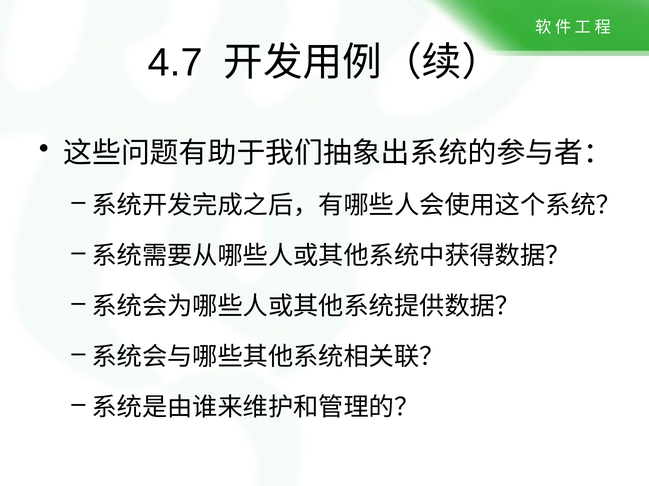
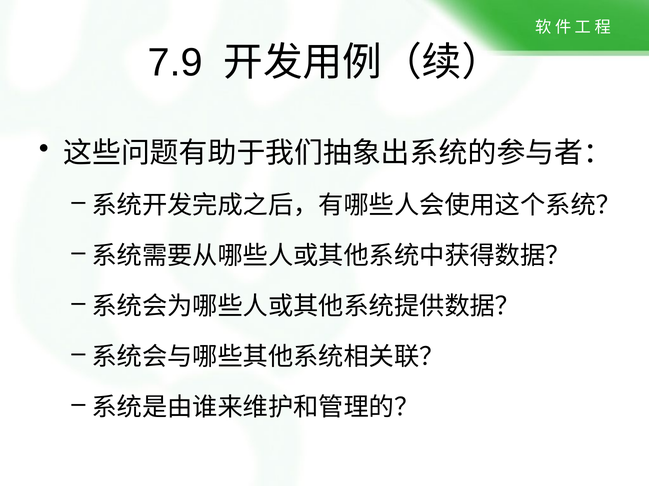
4.7: 4.7 -> 7.9
